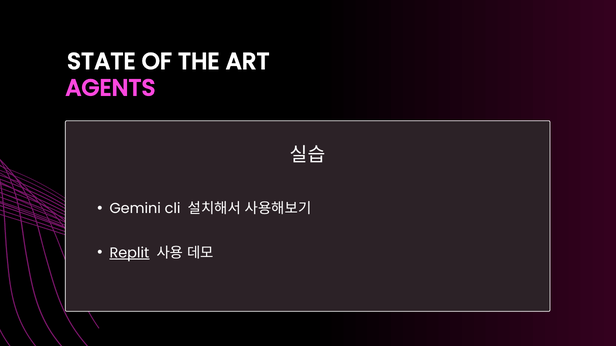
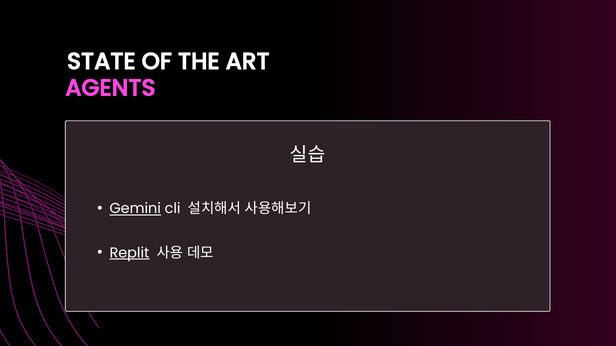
Gemini underline: none -> present
